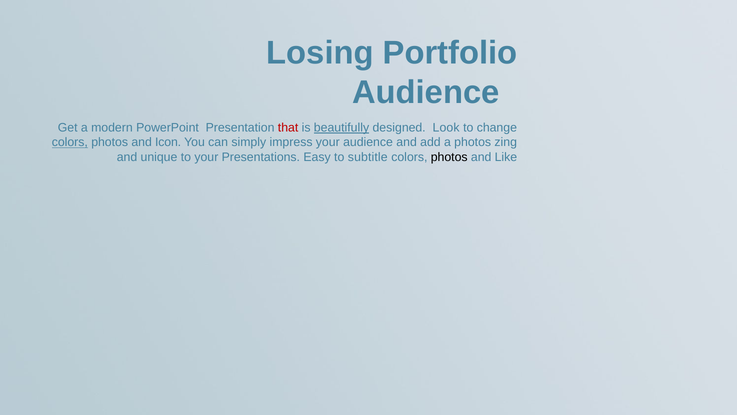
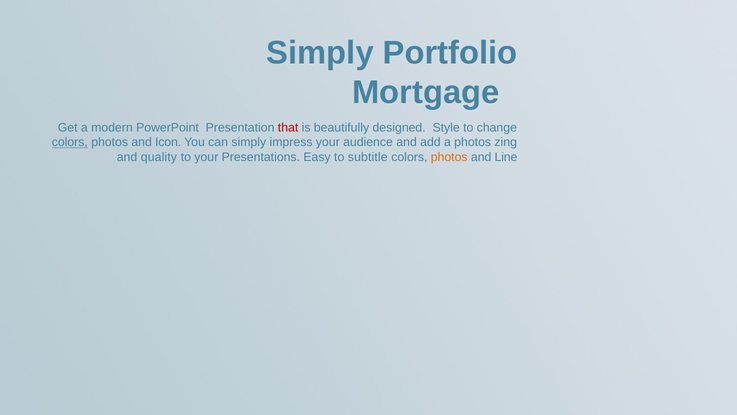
Losing at (320, 53): Losing -> Simply
Audience at (426, 92): Audience -> Mortgage
beautifully underline: present -> none
Look: Look -> Style
unique: unique -> quality
photos at (449, 157) colour: black -> orange
Like: Like -> Line
